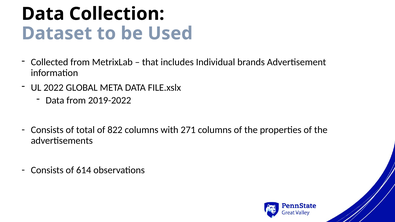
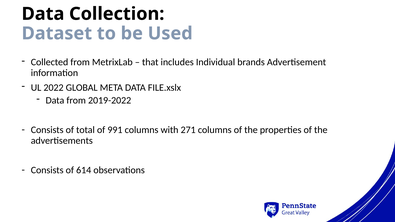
822: 822 -> 991
